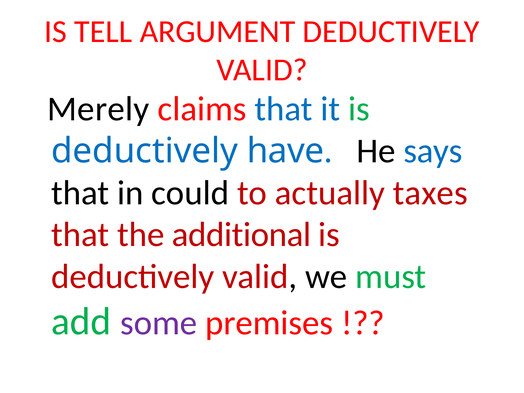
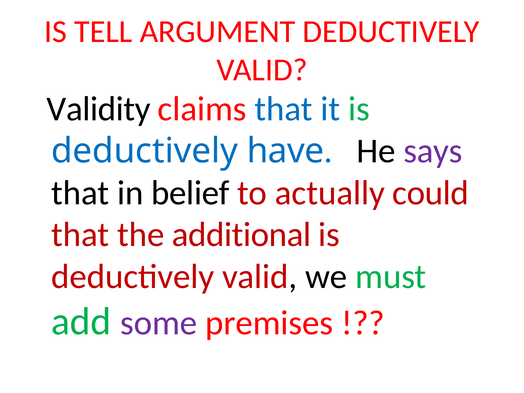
Merely: Merely -> Validity
says colour: blue -> purple
could: could -> belief
taxes: taxes -> could
